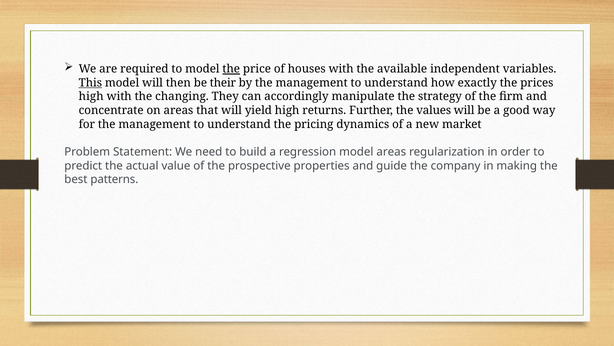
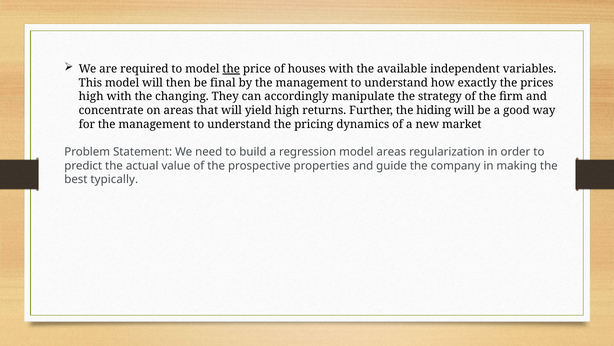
This underline: present -> none
their: their -> final
values: values -> hiding
patterns: patterns -> typically
